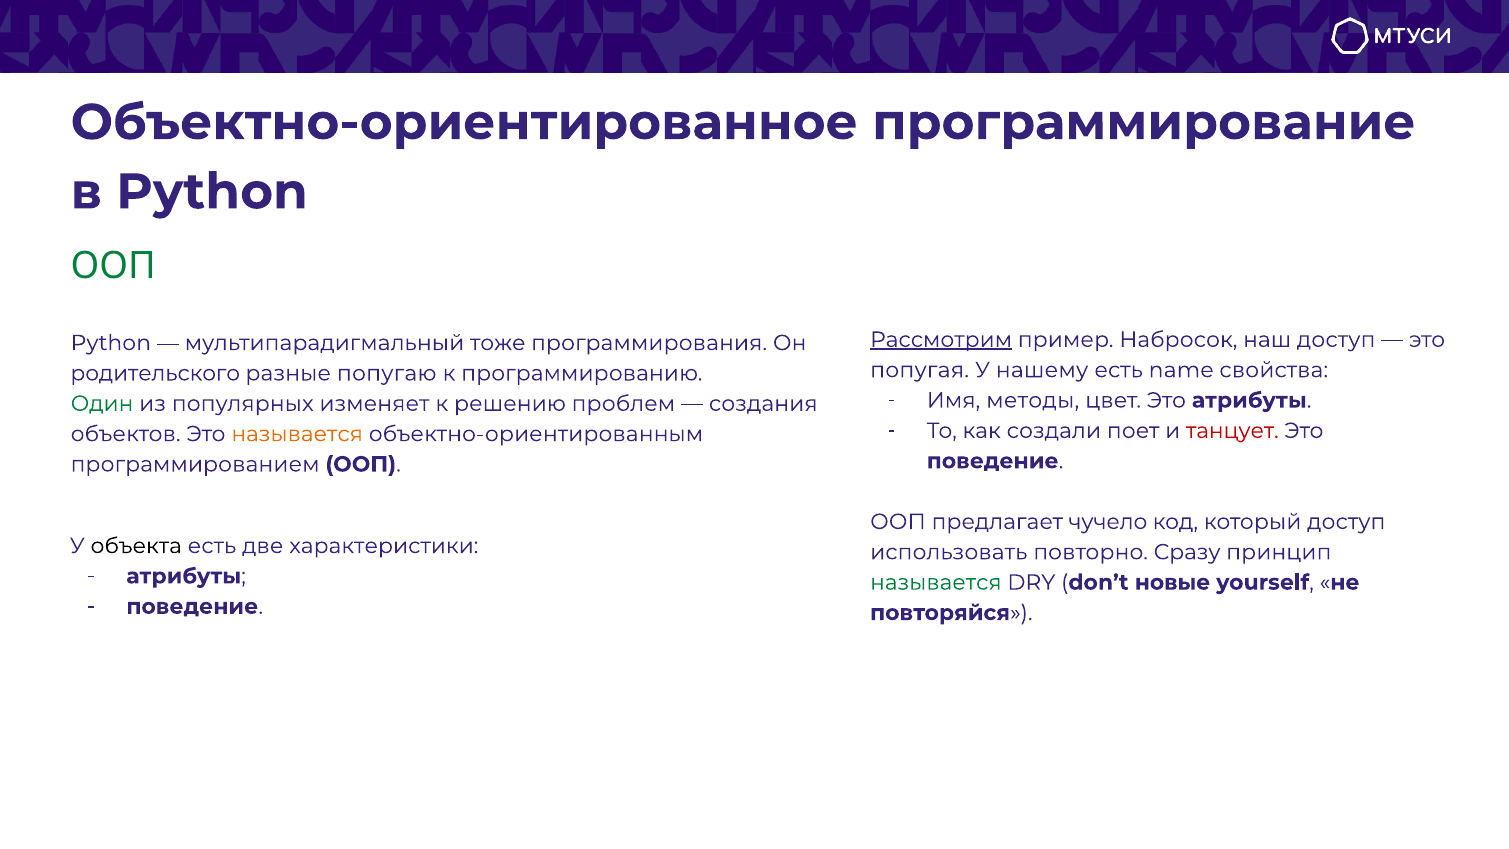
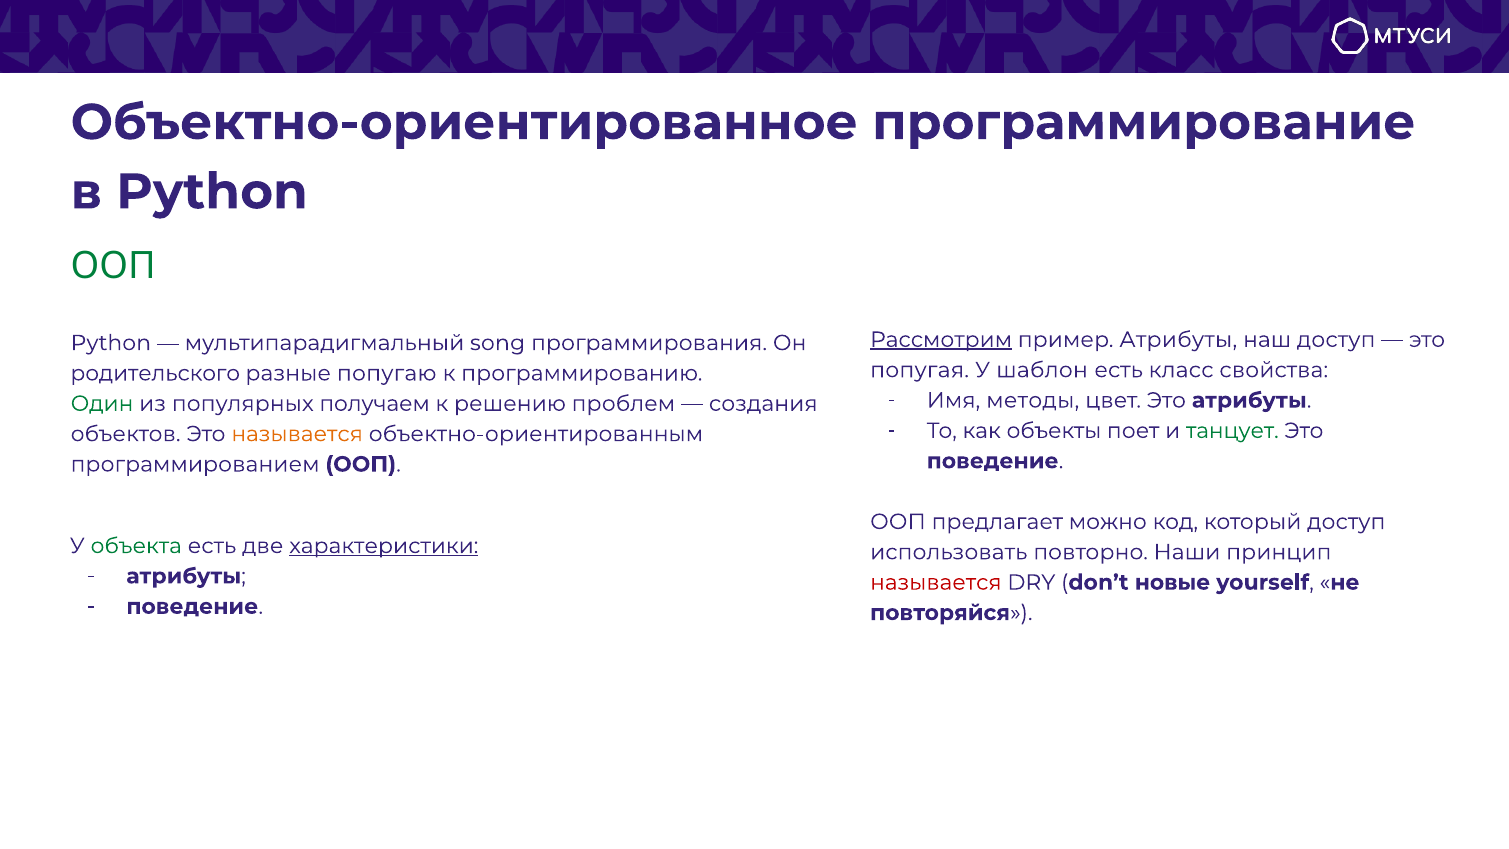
пример Набросок: Набросок -> Атрибуты
тоже: тоже -> song
нашему: нашему -> шаблон
name: name -> класс
изменяет: изменяет -> получаем
создали: создали -> объекты
танцует colour: red -> green
чучело: чучело -> можно
объекта colour: black -> green
характеристики underline: none -> present
Сразу: Сразу -> Наши
называется at (936, 582) colour: green -> red
